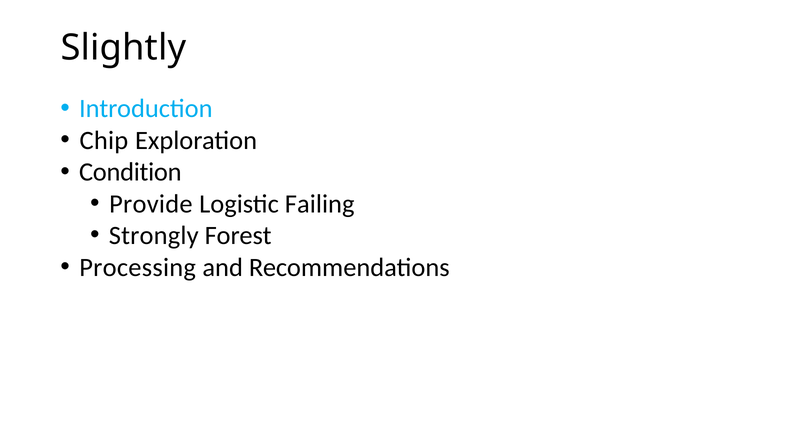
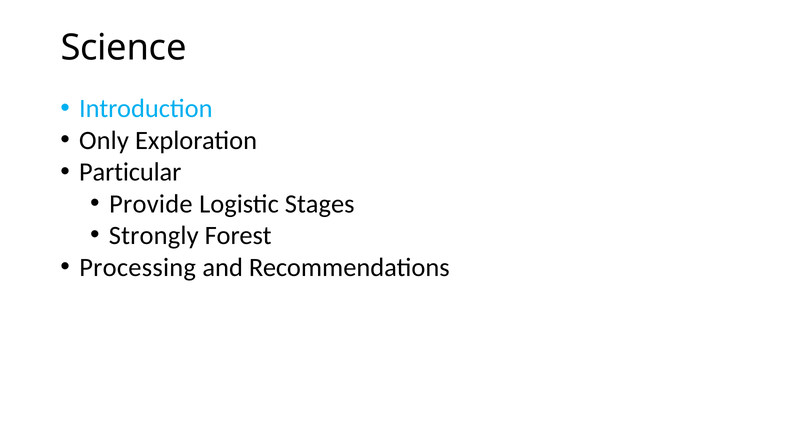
Slightly: Slightly -> Science
Chip: Chip -> Only
Condition: Condition -> Particular
Failing: Failing -> Stages
